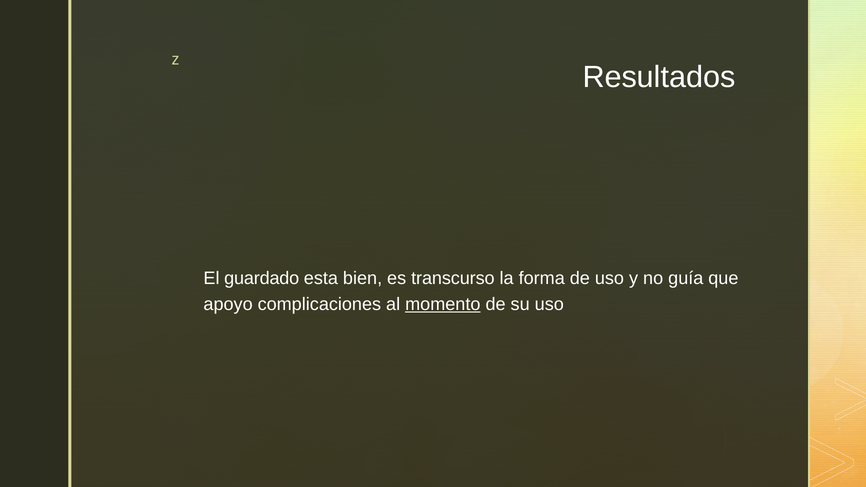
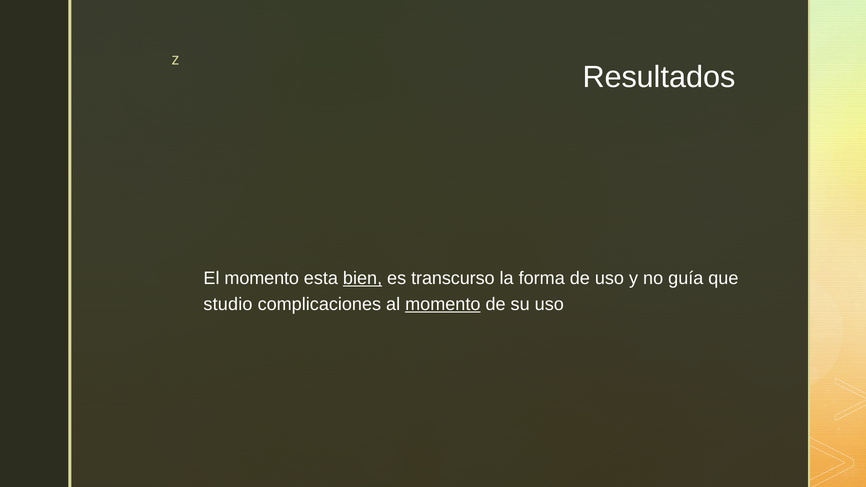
El guardado: guardado -> momento
bien underline: none -> present
apoyo: apoyo -> studio
